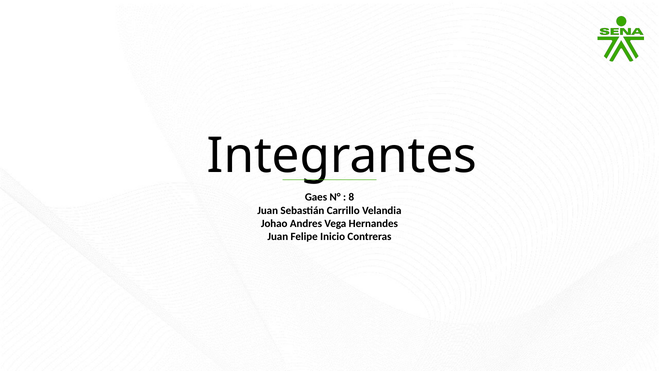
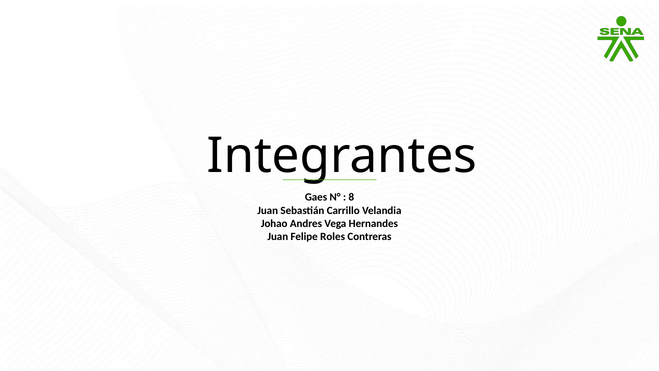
Inicio: Inicio -> Roles
